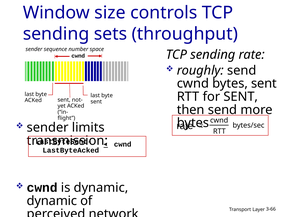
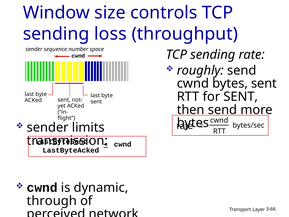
sets: sets -> loss
dynamic at (52, 201): dynamic -> through
